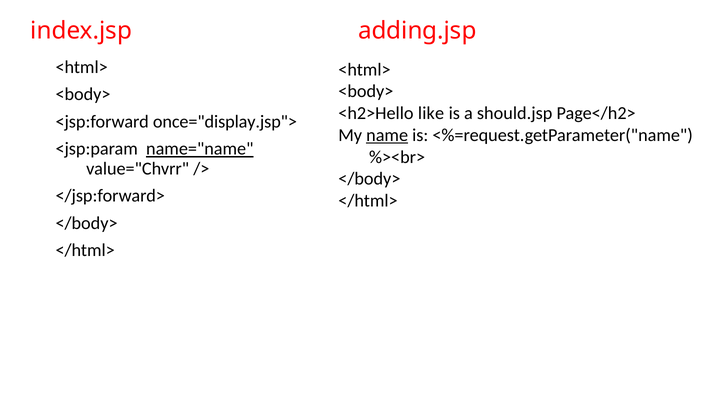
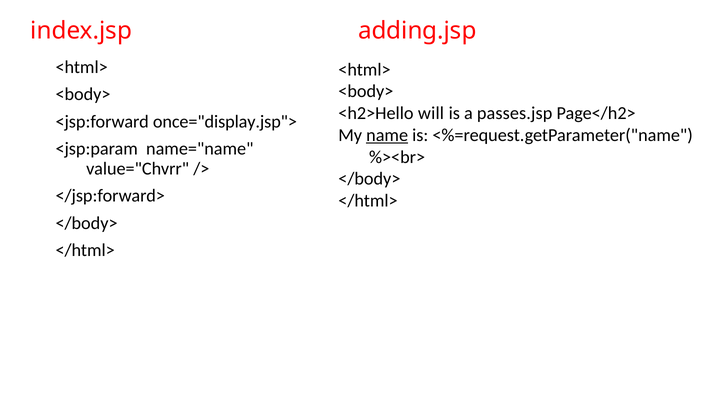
like: like -> will
should.jsp: should.jsp -> passes.jsp
name="name underline: present -> none
